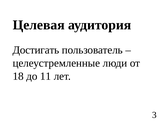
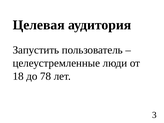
Достигать: Достигать -> Запустить
11: 11 -> 78
